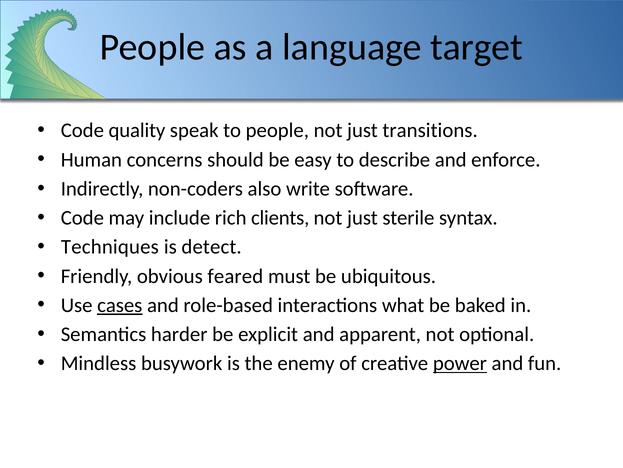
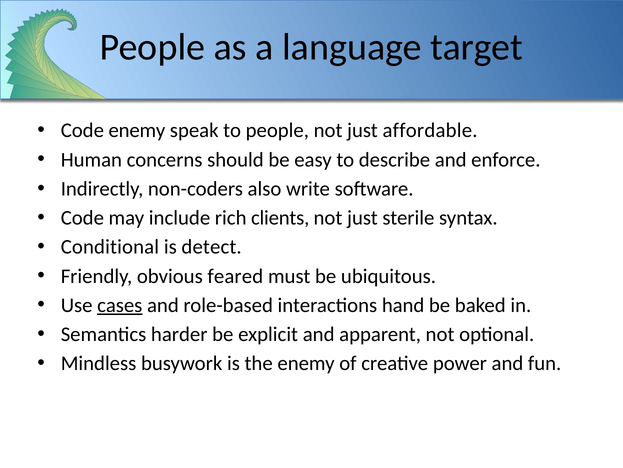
Code quality: quality -> enemy
transitions: transitions -> affordable
Techniques: Techniques -> Conditional
what: what -> hand
power underline: present -> none
